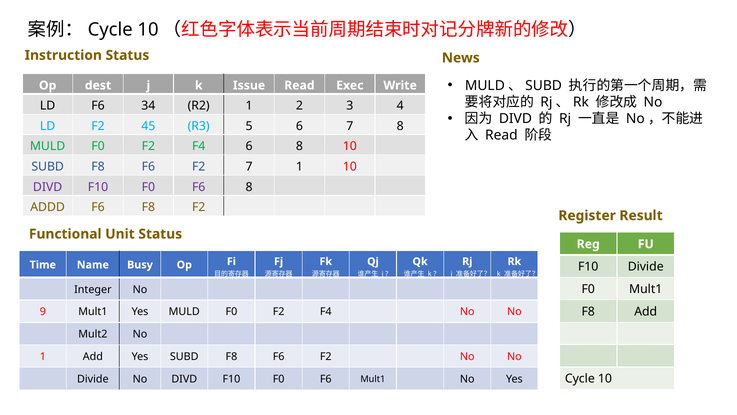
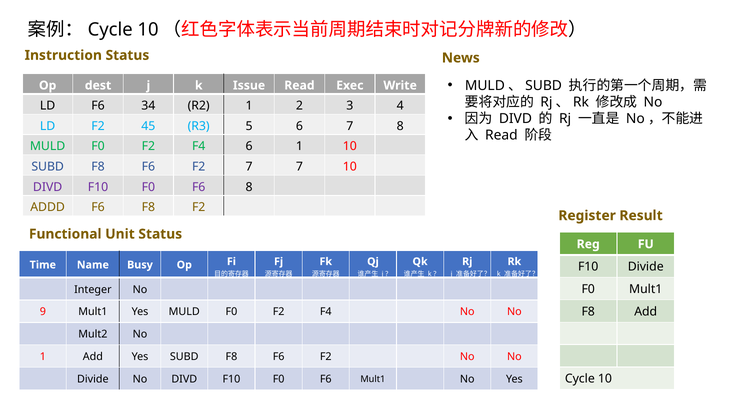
6 8: 8 -> 1
7 1: 1 -> 7
